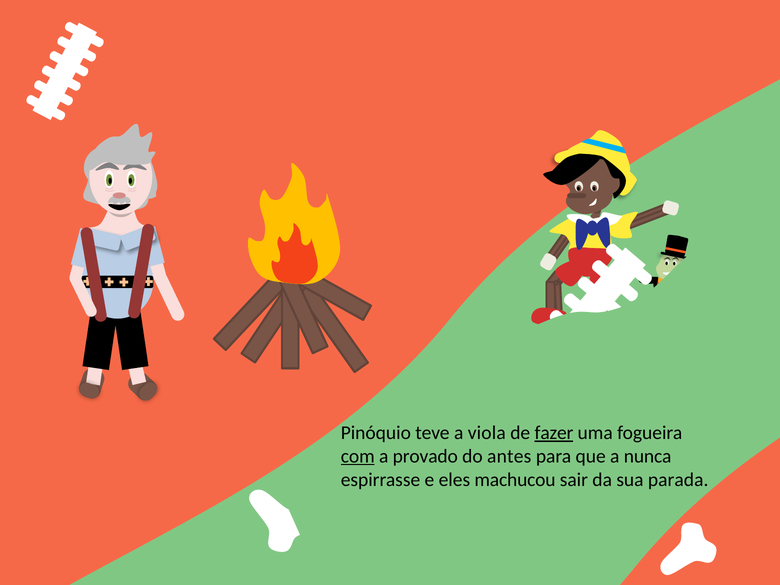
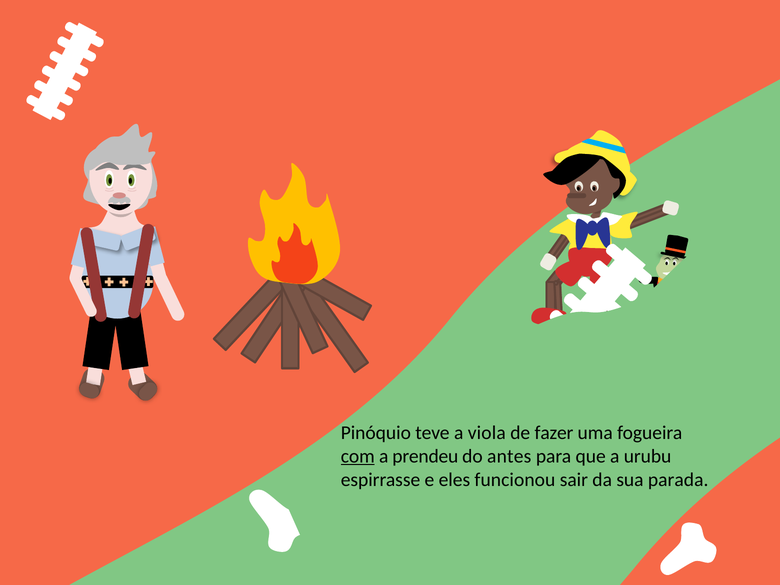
fazer underline: present -> none
provado: provado -> prendeu
nunca: nunca -> urubu
machucou: machucou -> funcionou
